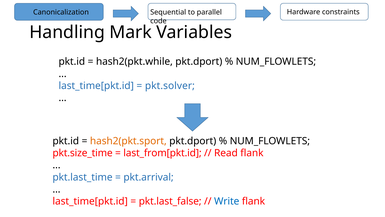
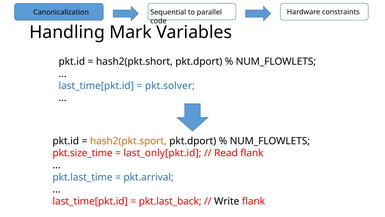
hash2(pkt.while: hash2(pkt.while -> hash2(pkt.short
last_from[pkt.id: last_from[pkt.id -> last_only[pkt.id
pkt.last_false: pkt.last_false -> pkt.last_back
Write colour: blue -> black
